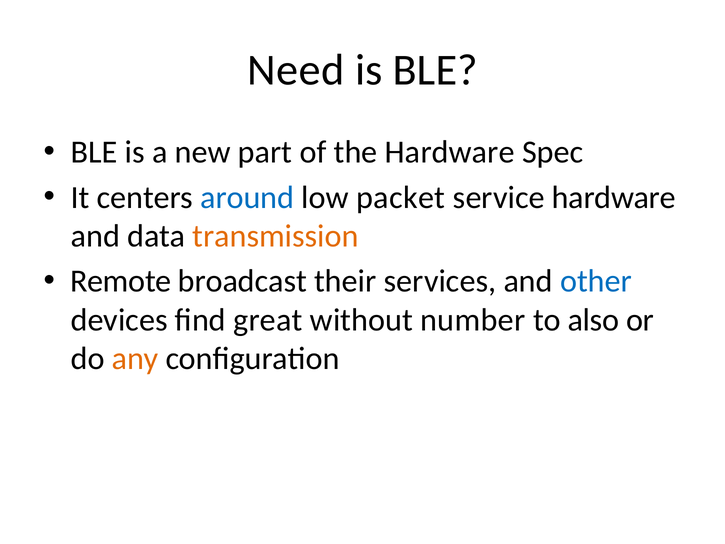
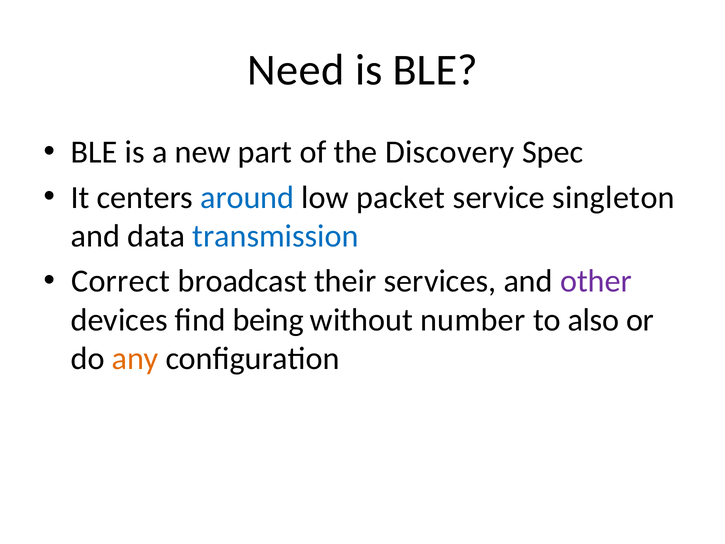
the Hardware: Hardware -> Discovery
service hardware: hardware -> singleton
transmission colour: orange -> blue
Remote: Remote -> Correct
other colour: blue -> purple
great: great -> being
